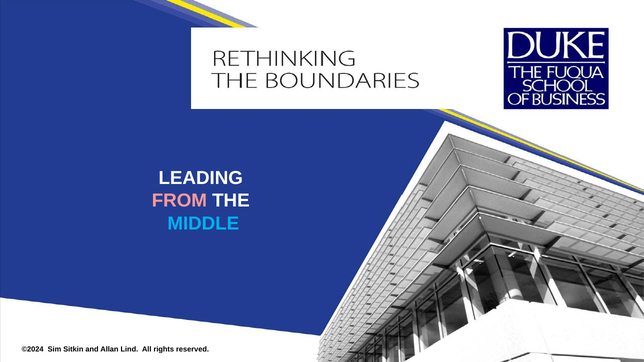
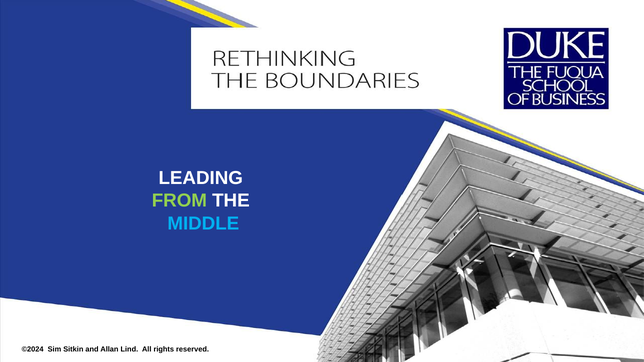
FROM colour: pink -> light green
